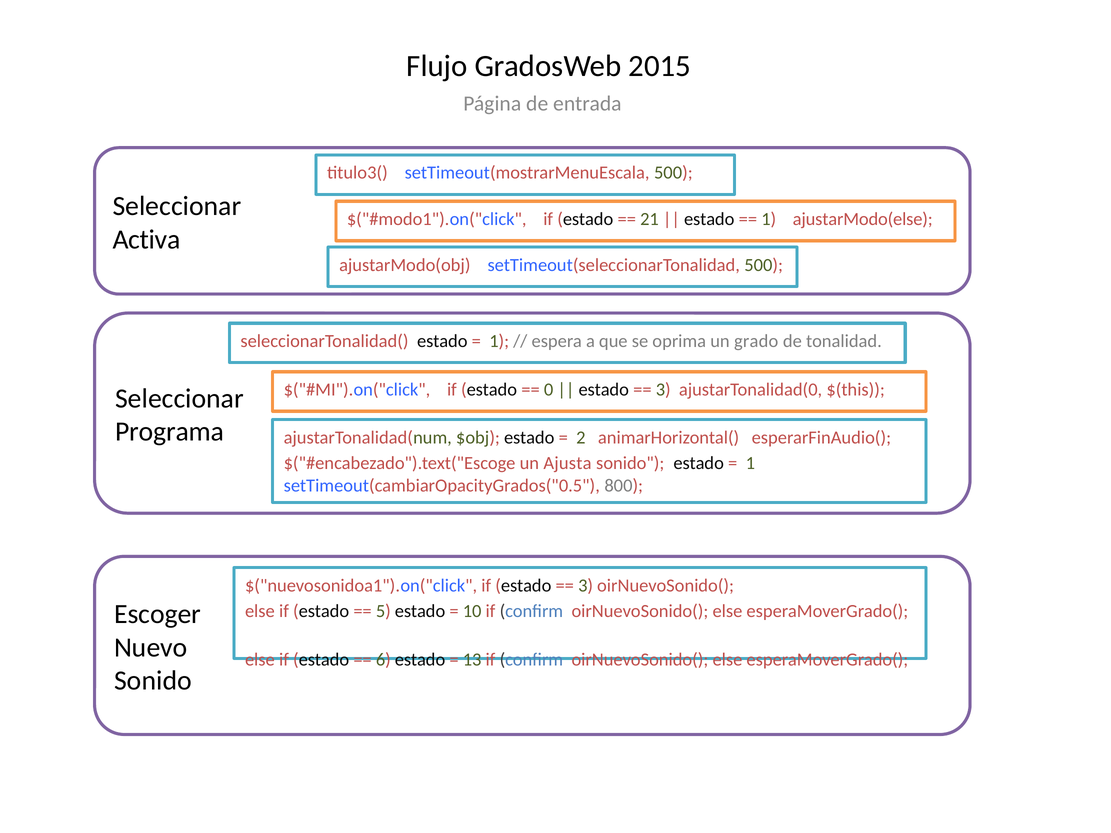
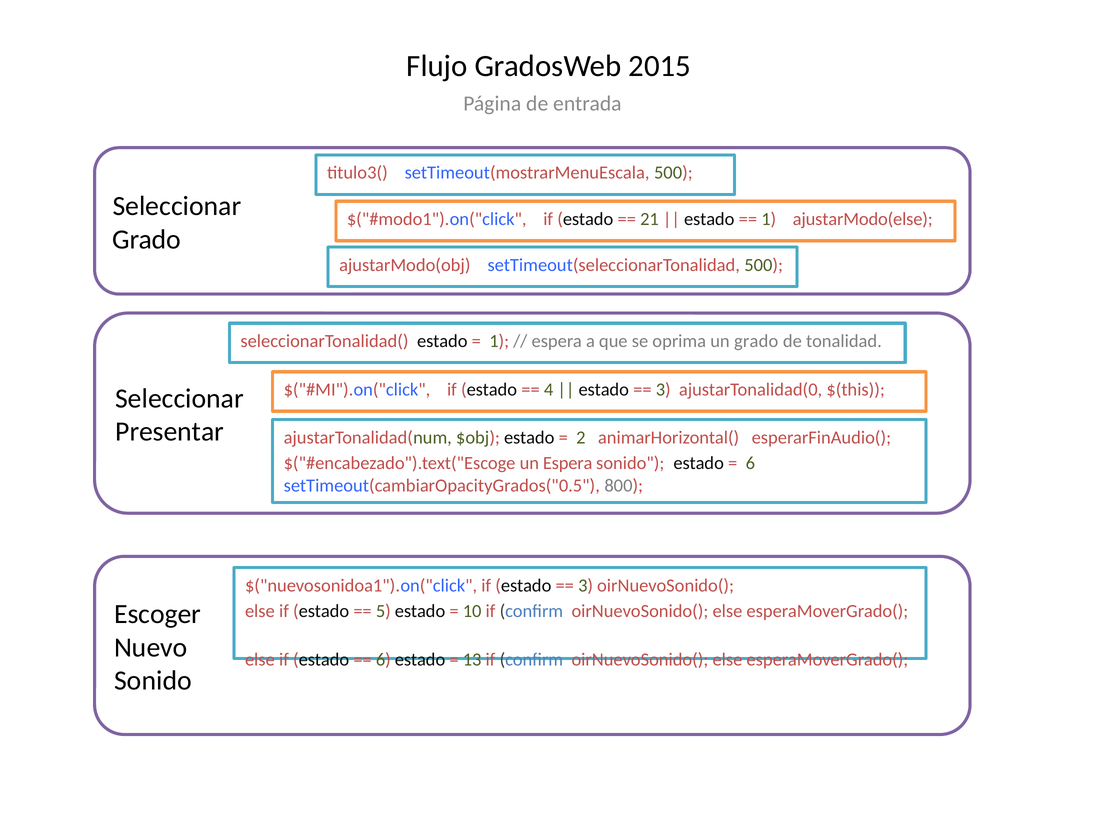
Activa at (147, 239): Activa -> Grado
0: 0 -> 4
Programa: Programa -> Presentar
un Ajusta: Ajusta -> Espera
1 at (750, 464): 1 -> 6
